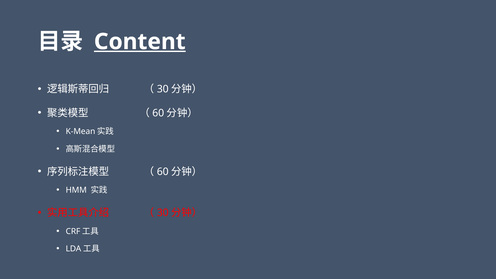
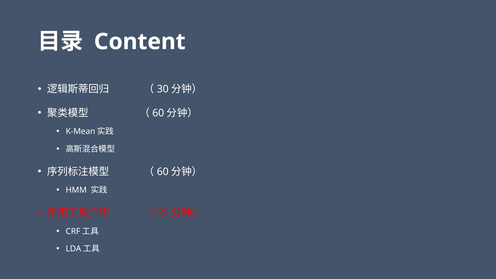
Content underline: present -> none
